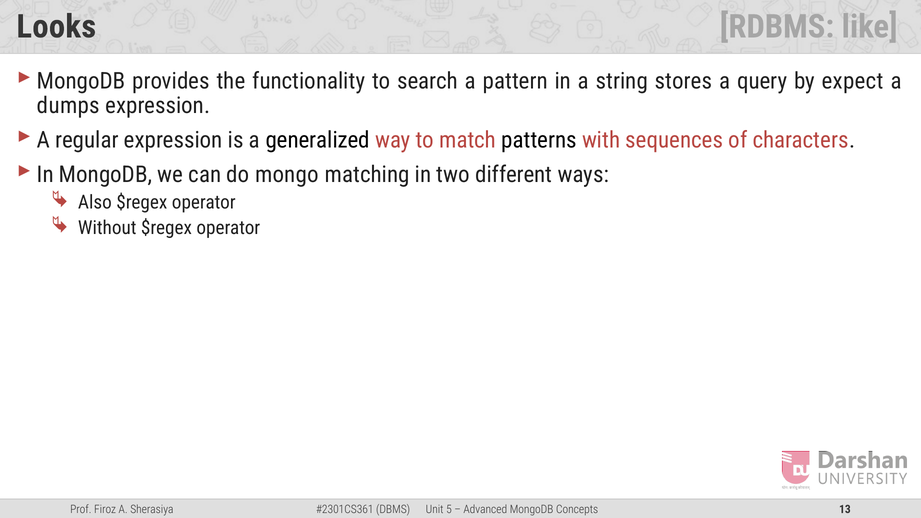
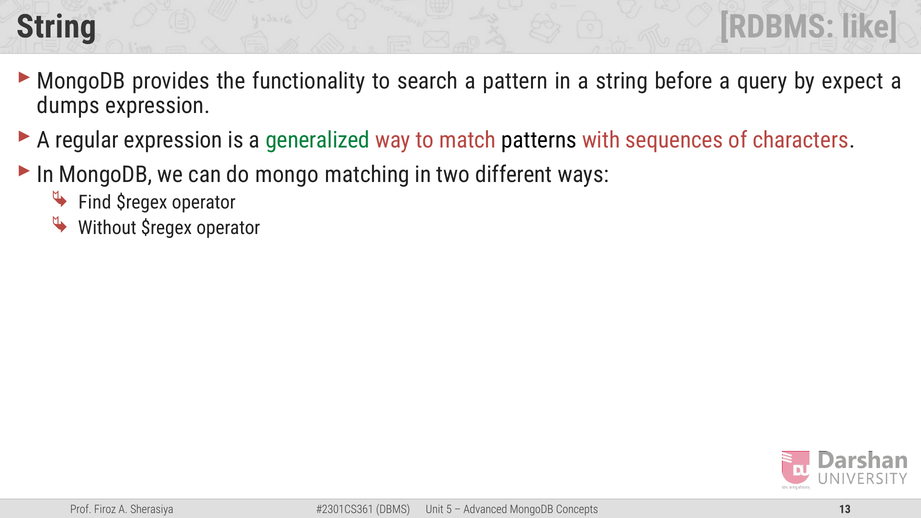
Looks at (56, 27): Looks -> String
stores: stores -> before
generalized colour: black -> green
Also: Also -> Find
